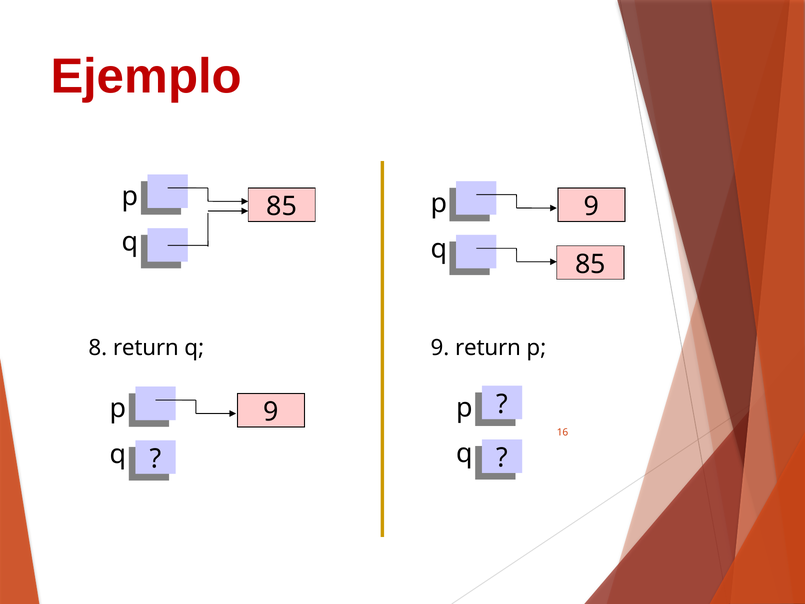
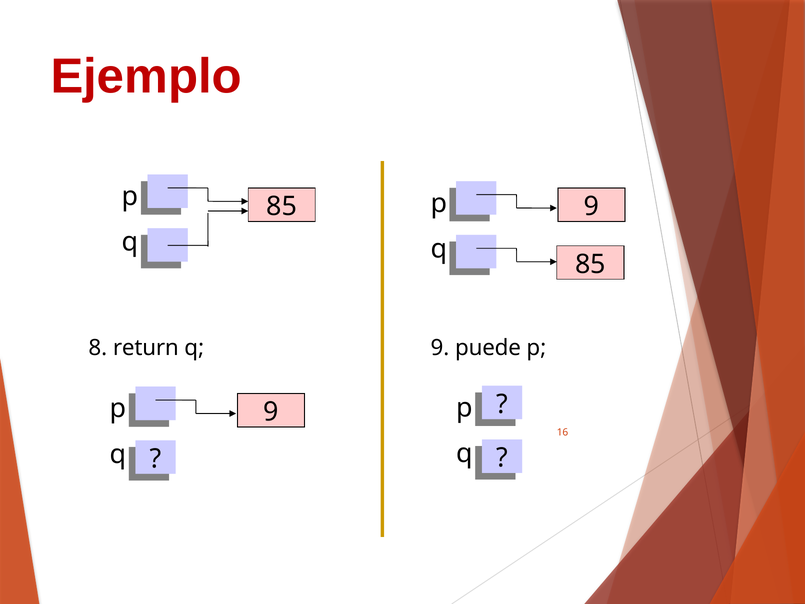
9 return: return -> puede
